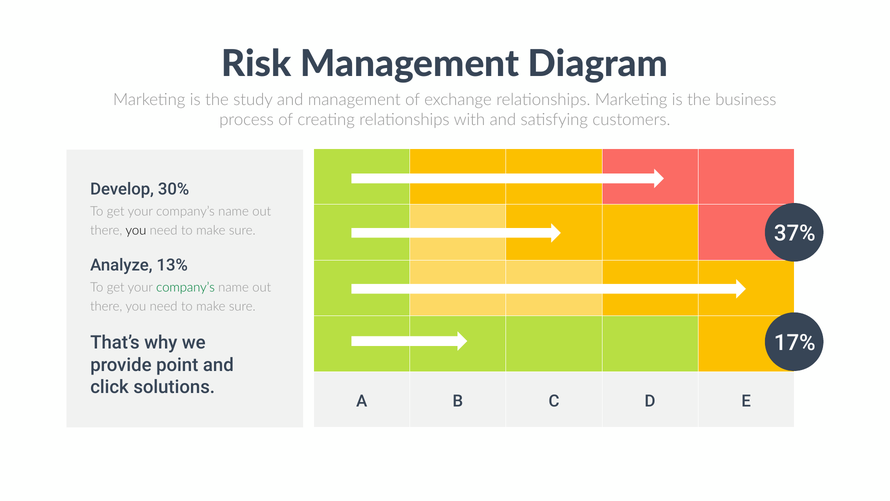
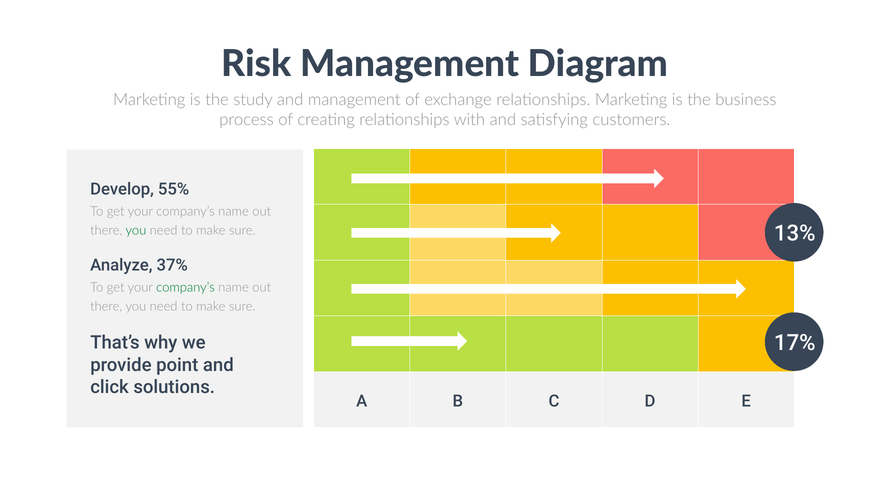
30%: 30% -> 55%
37%: 37% -> 13%
you at (136, 230) colour: black -> green
13%: 13% -> 37%
